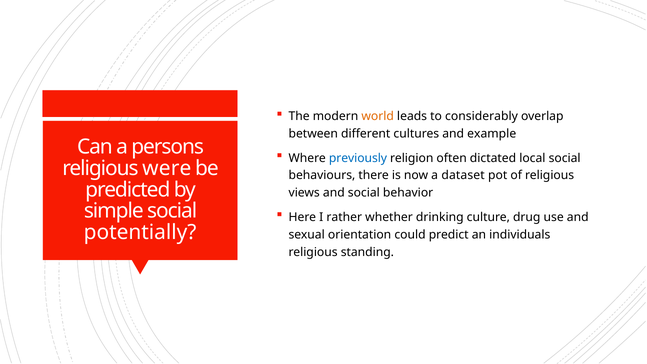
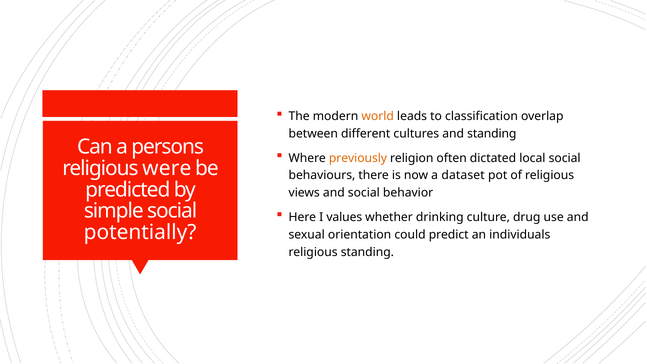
considerably: considerably -> classification
and example: example -> standing
previously colour: blue -> orange
rather: rather -> values
